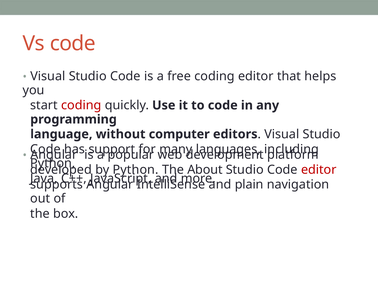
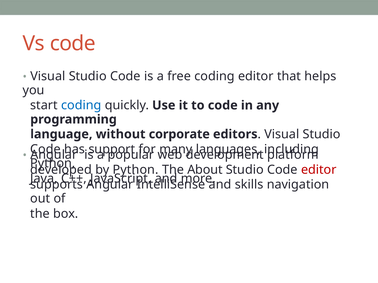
coding at (81, 105) colour: red -> blue
computer: computer -> corporate
plain: plain -> skills
